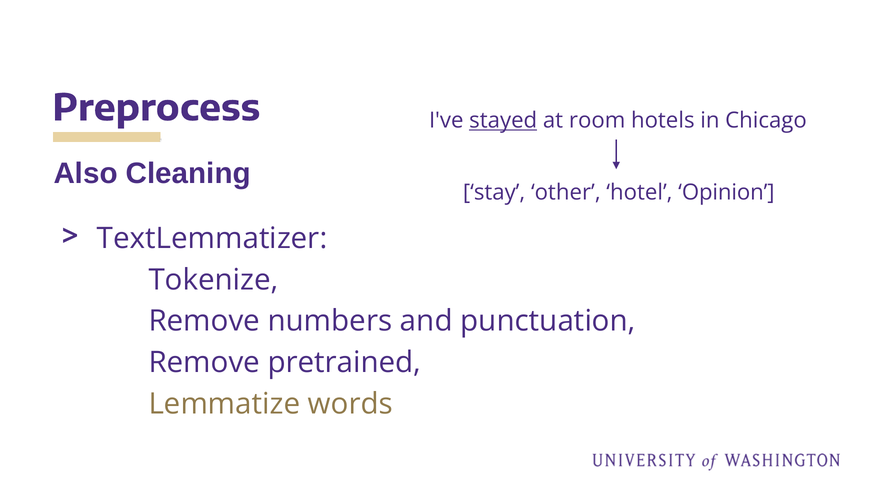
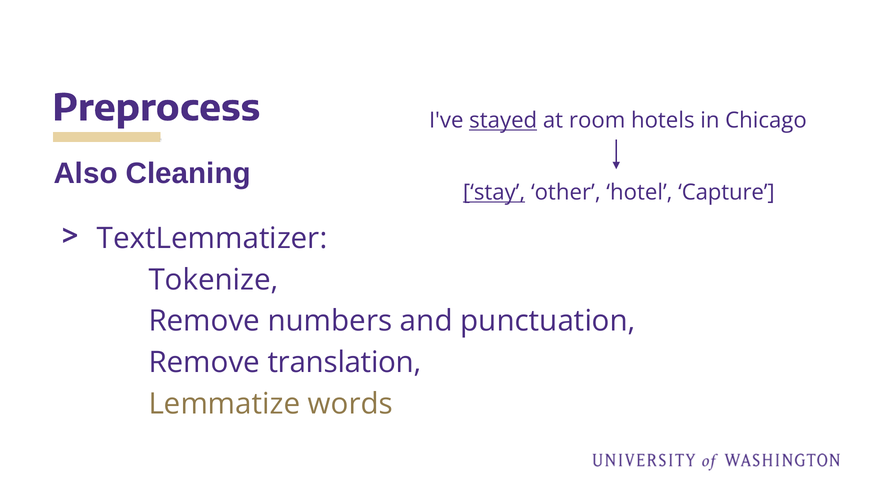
stay underline: none -> present
Opinion: Opinion -> Capture
pretrained: pretrained -> translation
